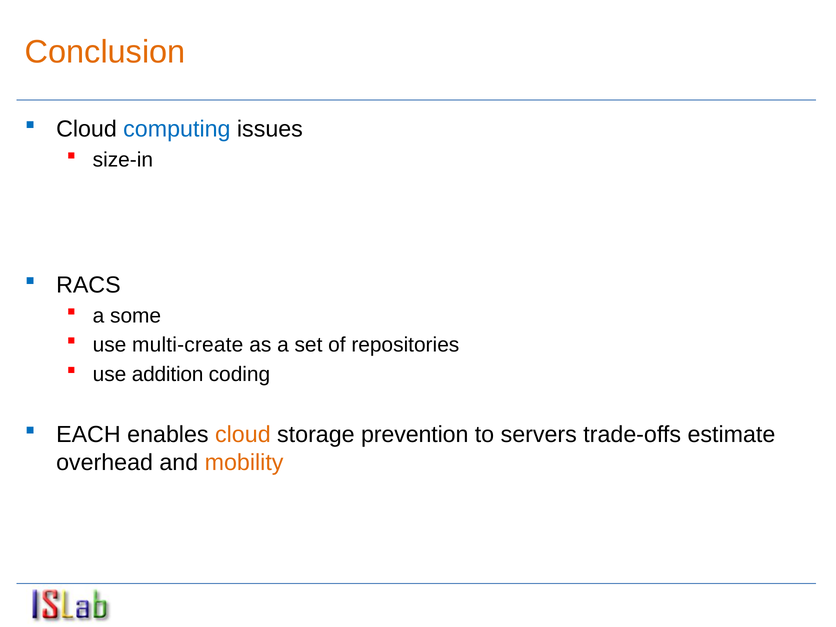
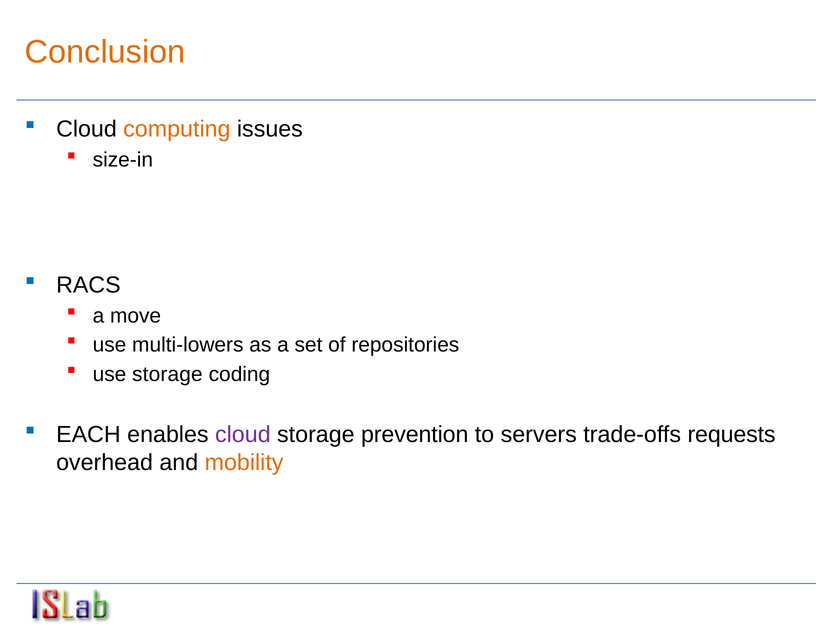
computing colour: blue -> orange
some: some -> move
multi-create: multi-create -> multi-lowers
use addition: addition -> storage
cloud at (243, 435) colour: orange -> purple
estimate: estimate -> requests
